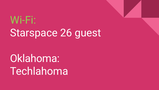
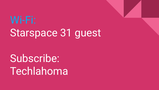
Wi-Fi colour: light green -> light blue
26: 26 -> 31
Oklahoma: Oklahoma -> Subscribe
